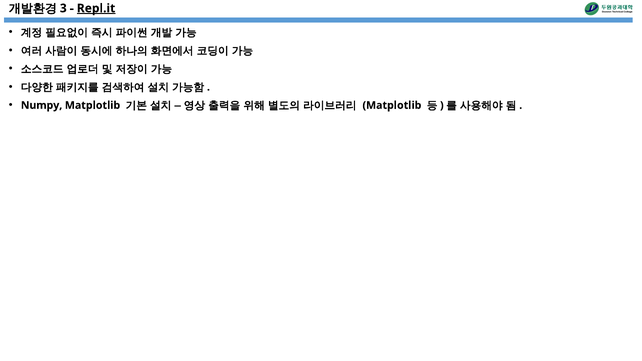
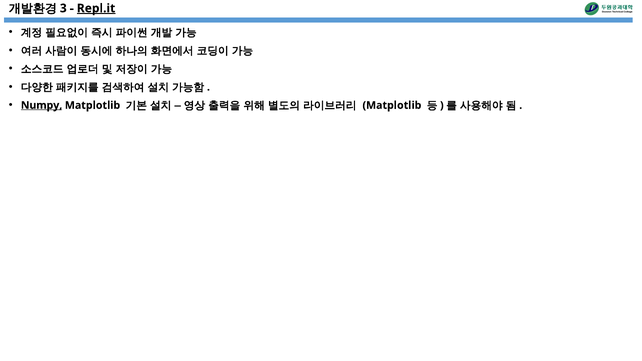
Numpy underline: none -> present
